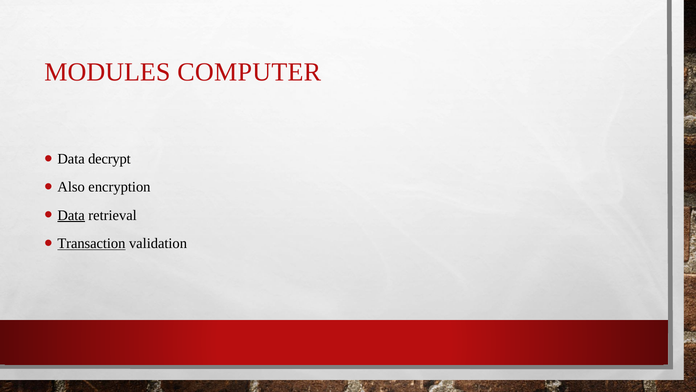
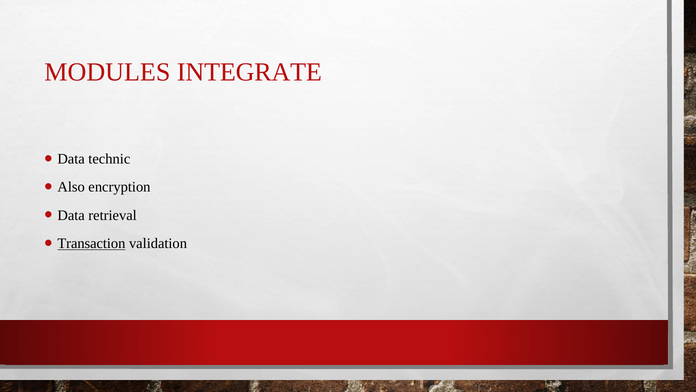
COMPUTER: COMPUTER -> INTEGRATE
decrypt: decrypt -> technic
Data at (71, 215) underline: present -> none
